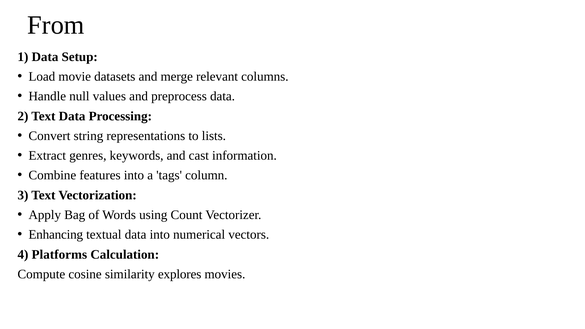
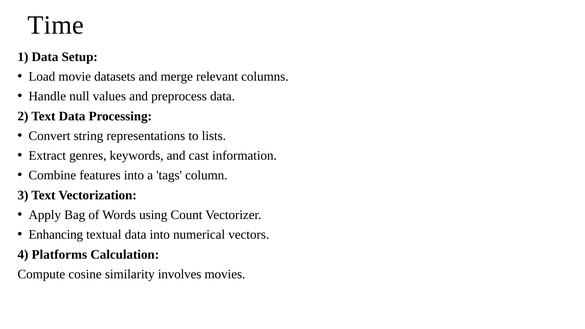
From: From -> Time
explores: explores -> involves
